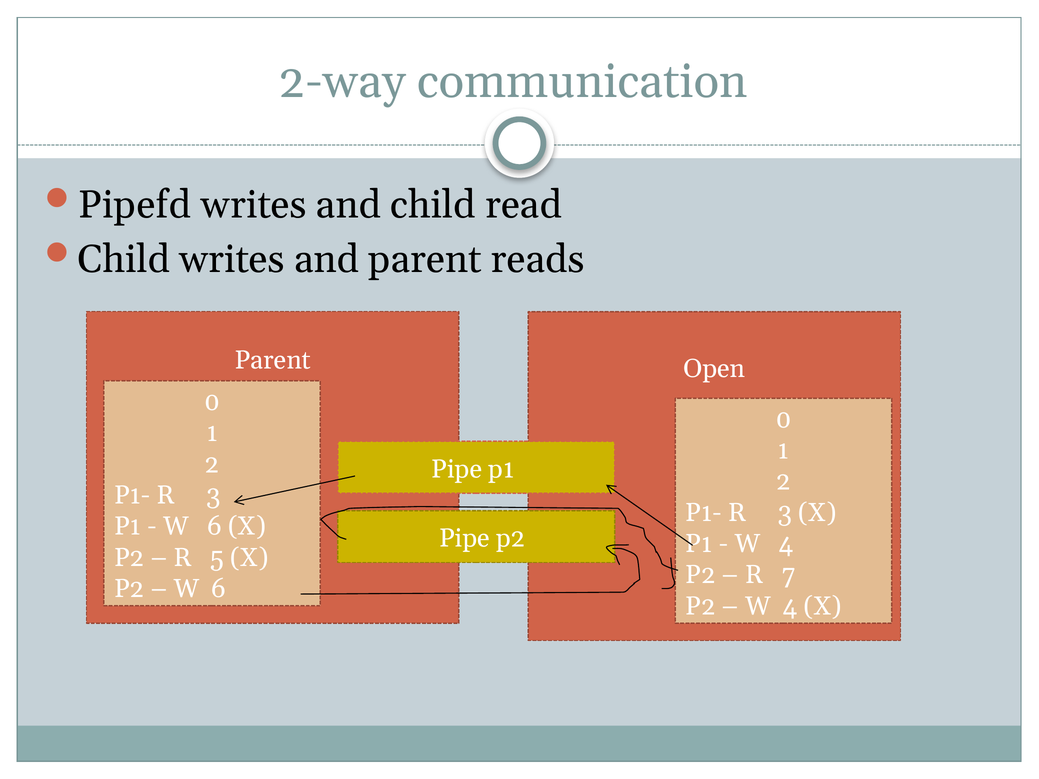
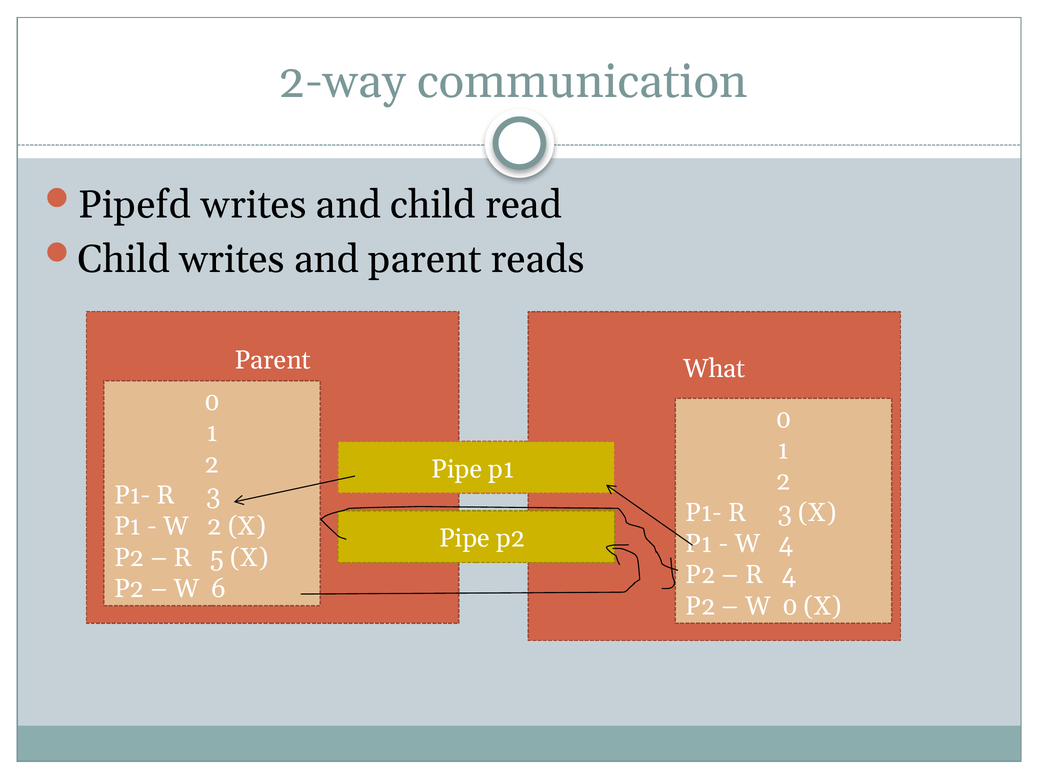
Open: Open -> What
6 at (215, 526): 6 -> 2
R 7: 7 -> 4
4 at (790, 606): 4 -> 0
